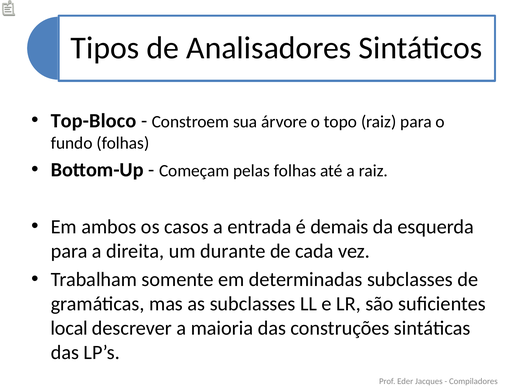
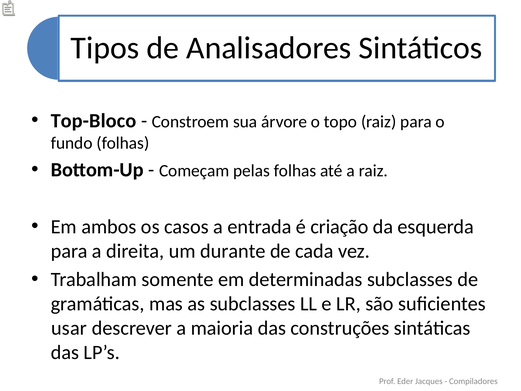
demais: demais -> criação
local: local -> usar
